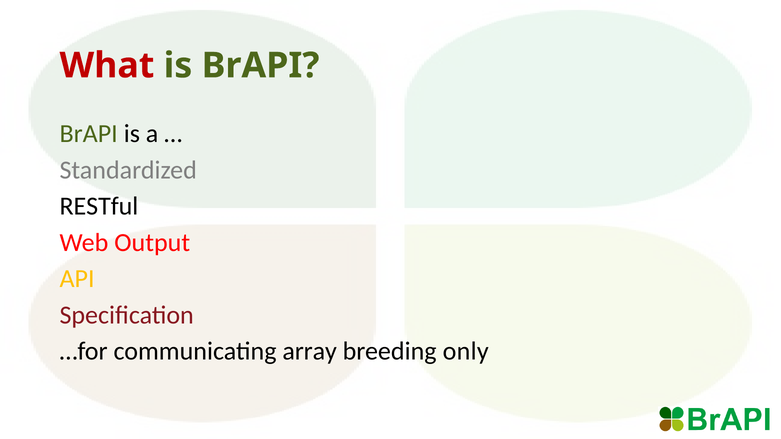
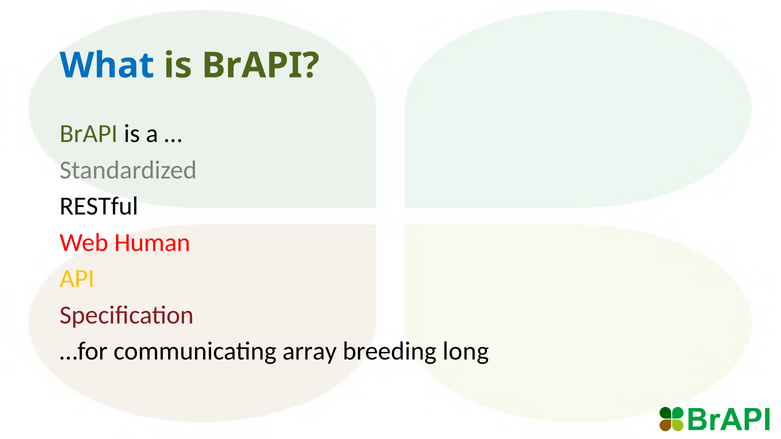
What colour: red -> blue
Output: Output -> Human
only: only -> long
